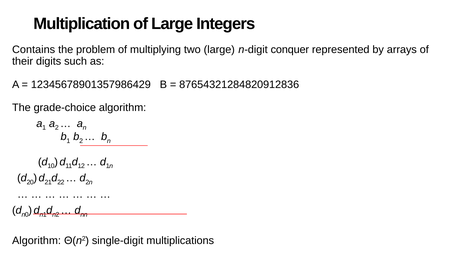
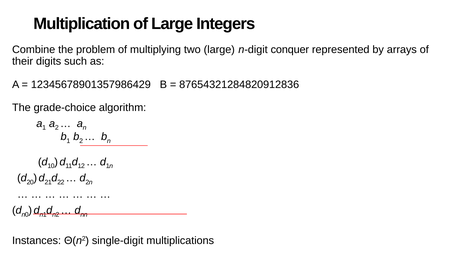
Contains: Contains -> Combine
Algorithm at (37, 241): Algorithm -> Instances
